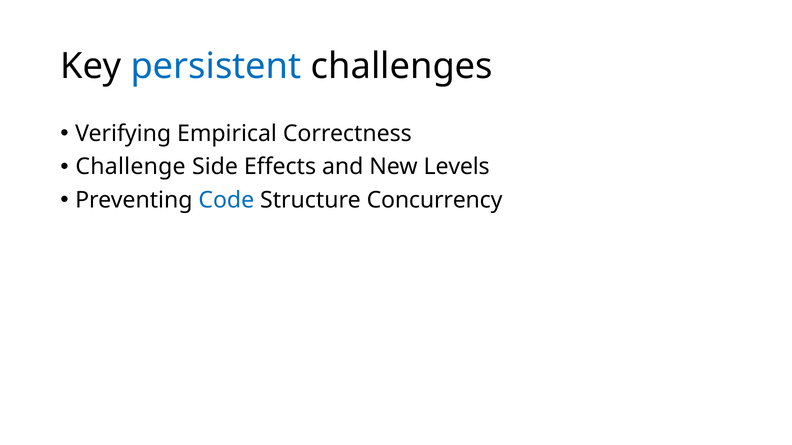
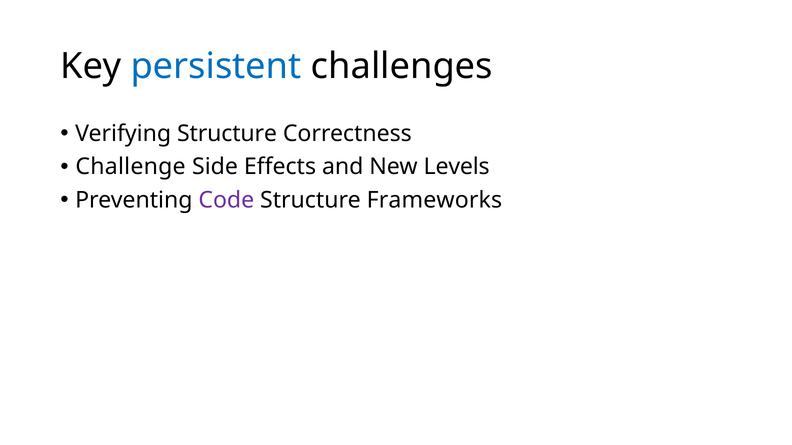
Verifying Empirical: Empirical -> Structure
Code colour: blue -> purple
Concurrency: Concurrency -> Frameworks
